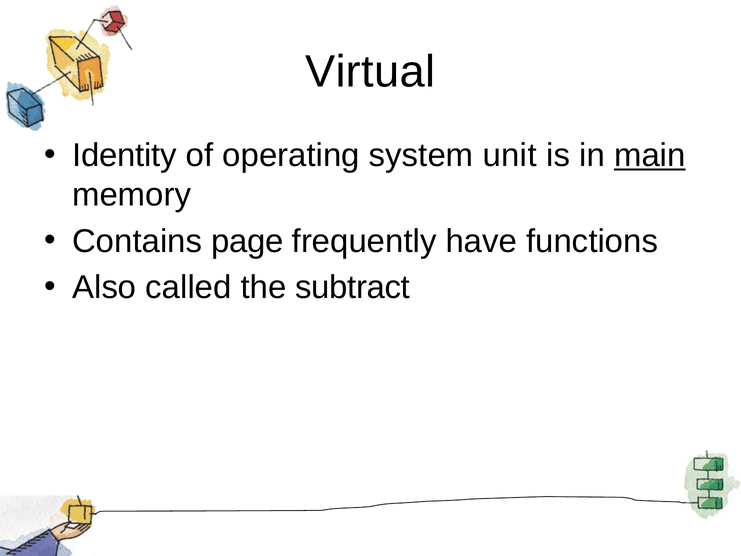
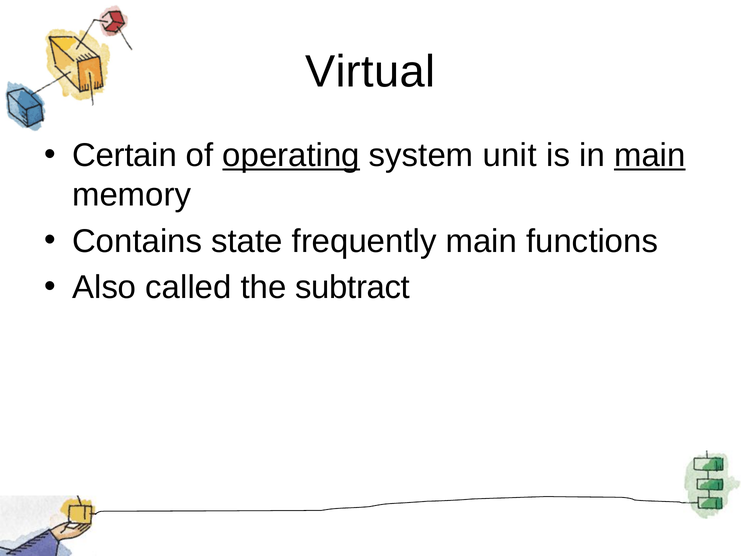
Identity: Identity -> Certain
operating underline: none -> present
page: page -> state
frequently have: have -> main
